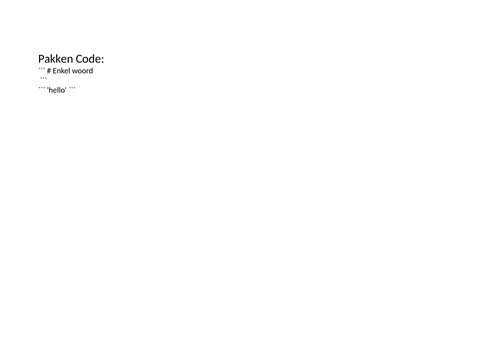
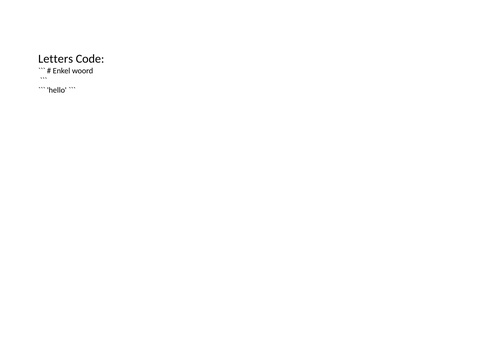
Pakken: Pakken -> Letters
